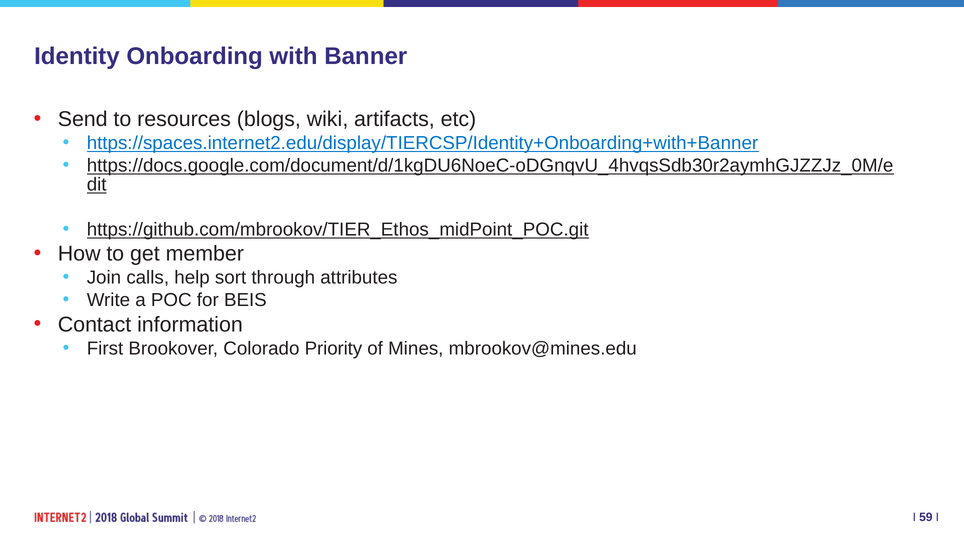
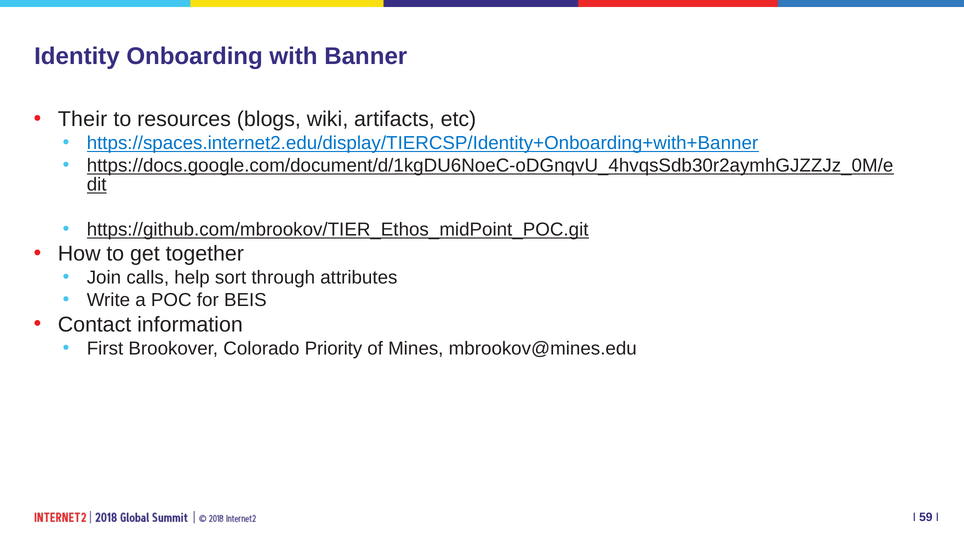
Send: Send -> Their
member: member -> together
